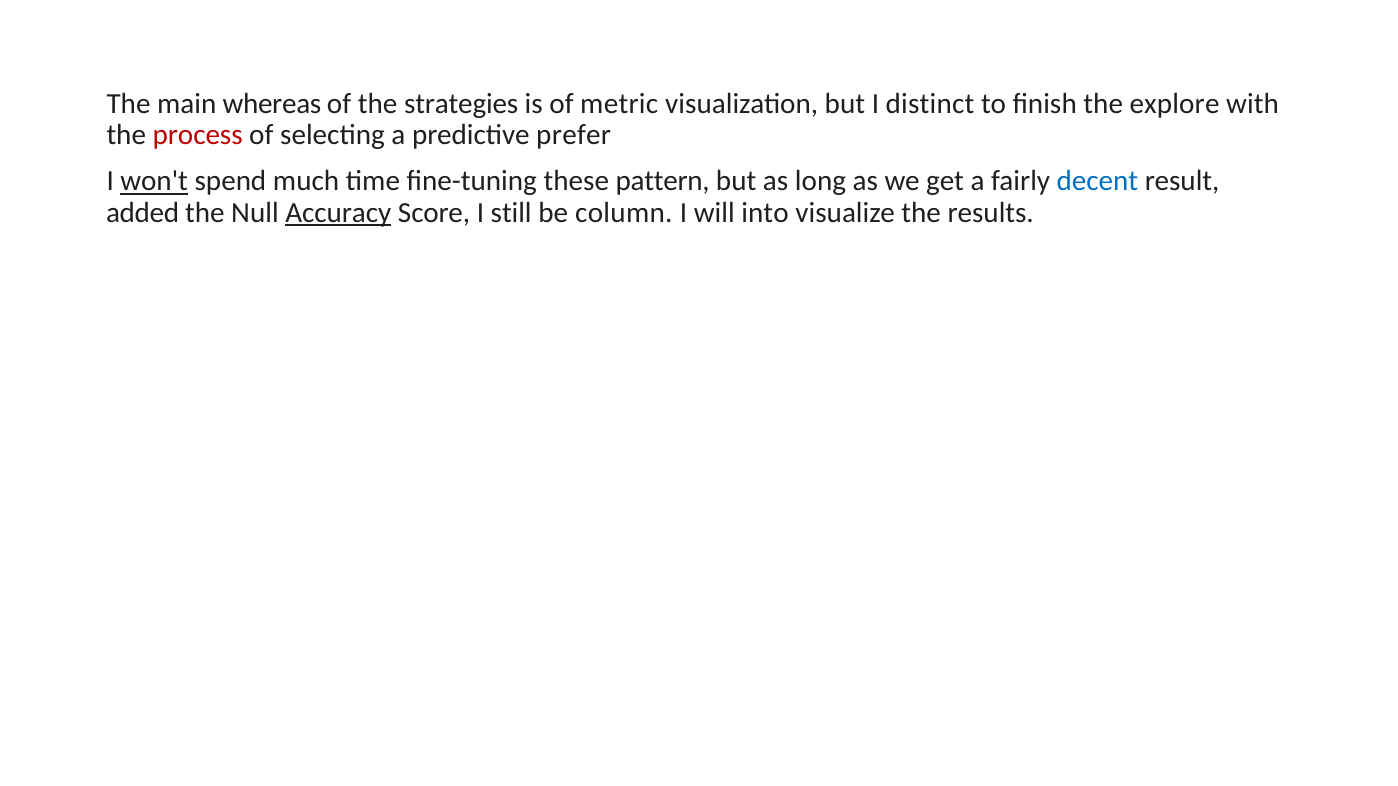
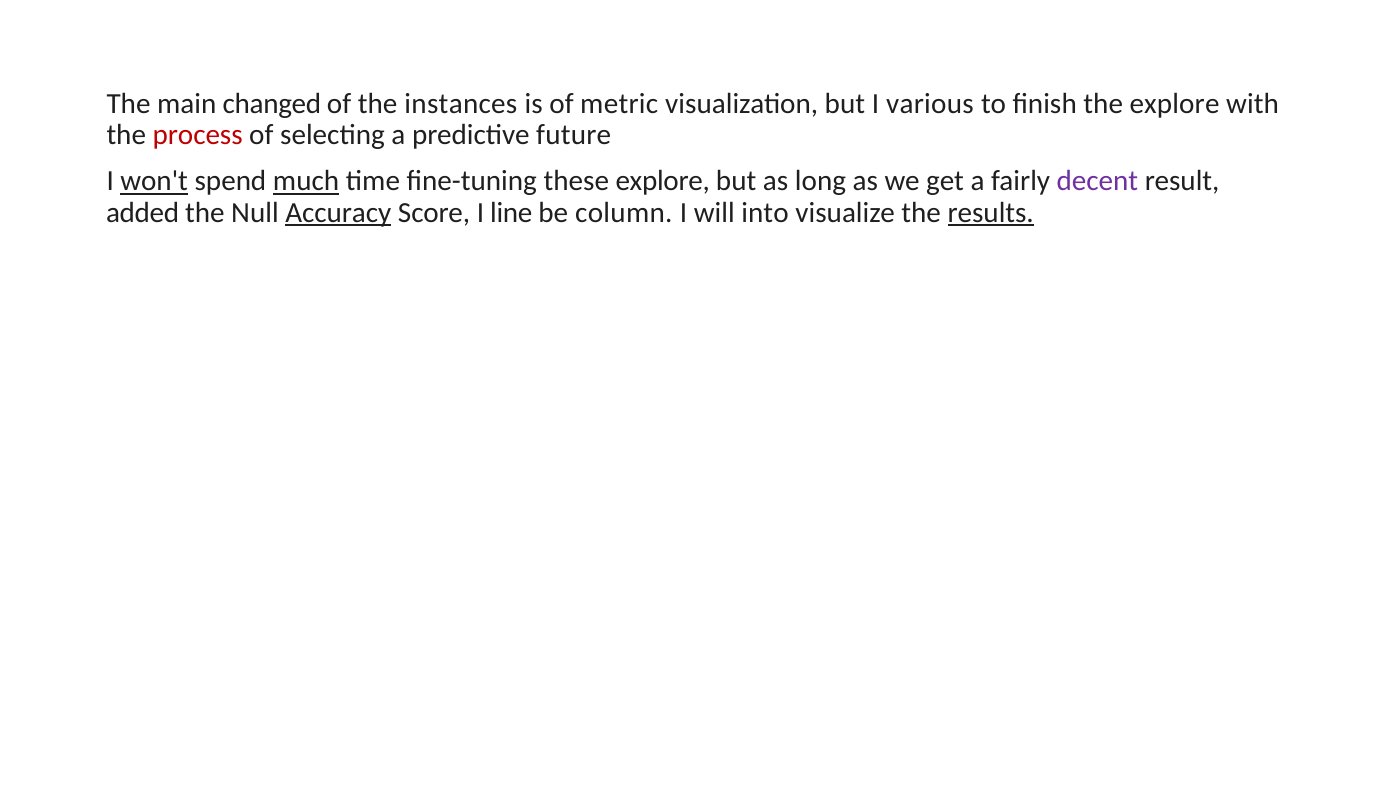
whereas: whereas -> changed
strategies: strategies -> instances
distinct: distinct -> various
prefer: prefer -> future
much underline: none -> present
these pattern: pattern -> explore
decent colour: blue -> purple
still: still -> line
results underline: none -> present
